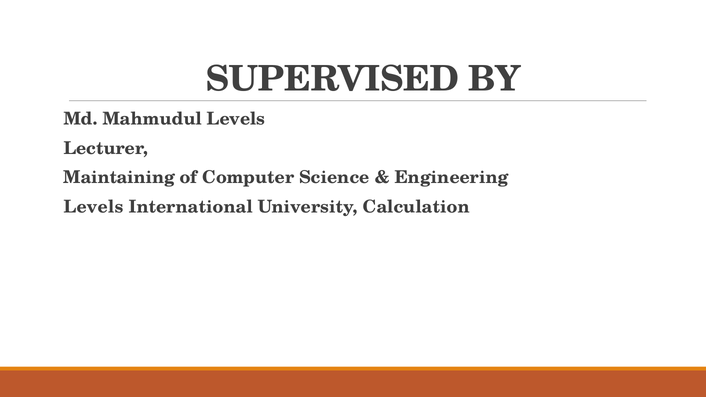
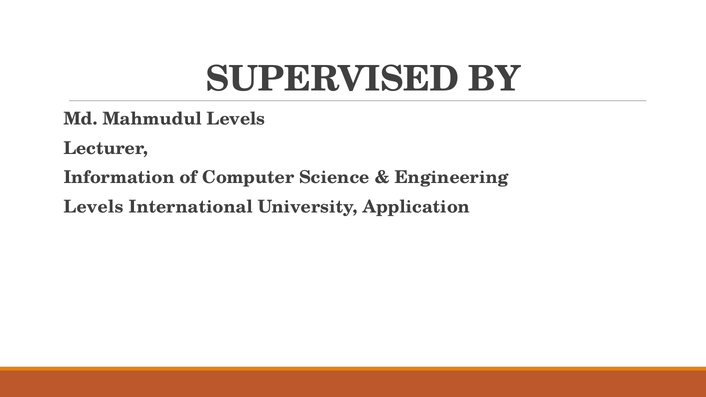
Maintaining: Maintaining -> Information
Calculation: Calculation -> Application
